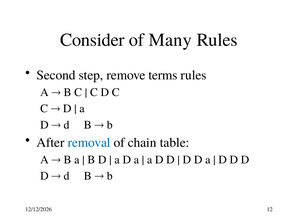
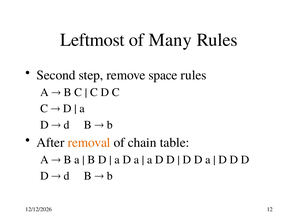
Consider: Consider -> Leftmost
terms: terms -> space
removal colour: blue -> orange
